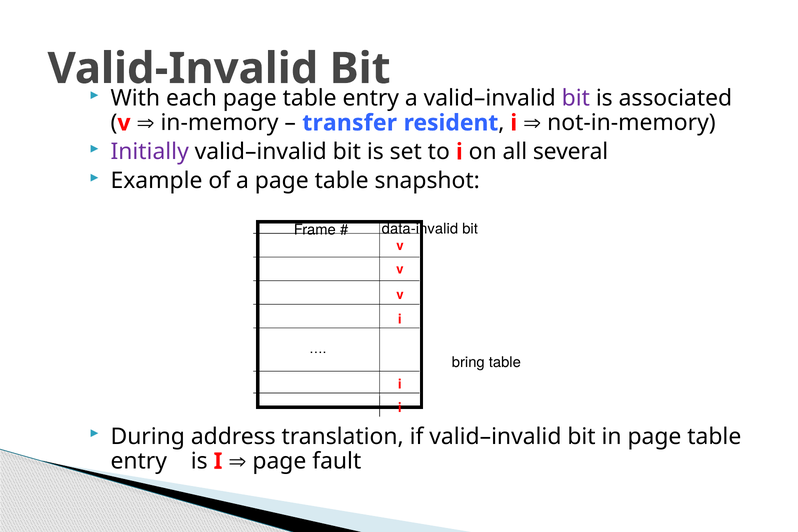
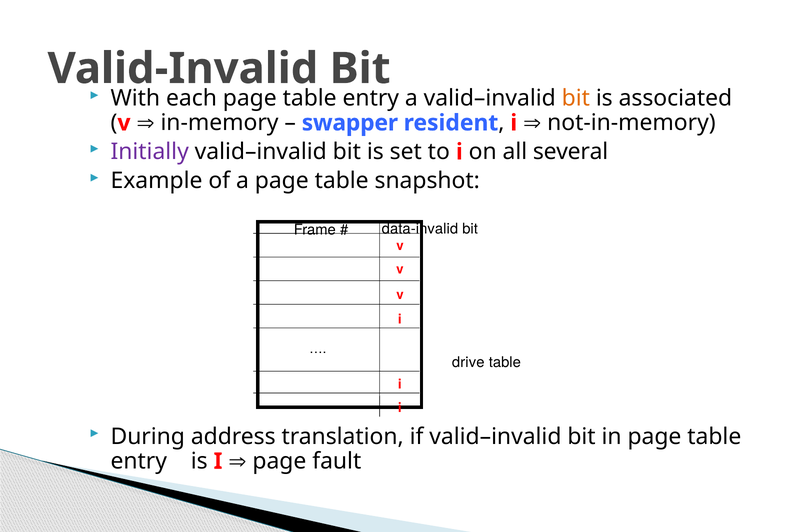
bit at (576, 98) colour: purple -> orange
transfer: transfer -> swapper
bring: bring -> drive
